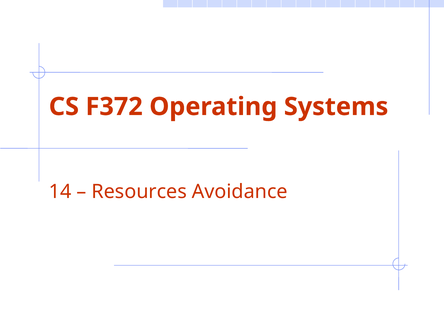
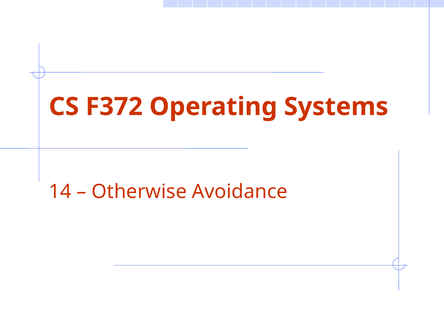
Resources: Resources -> Otherwise
